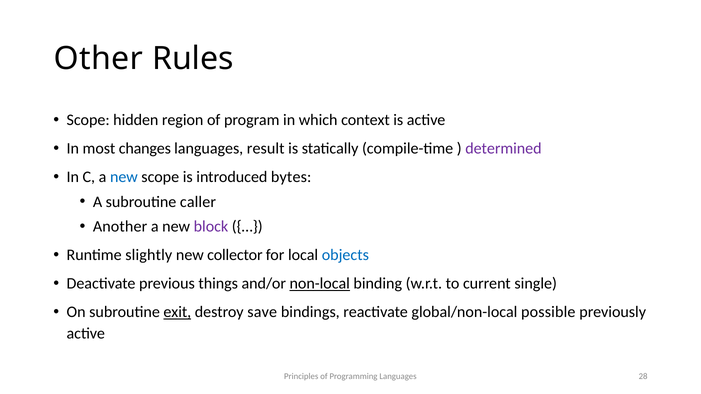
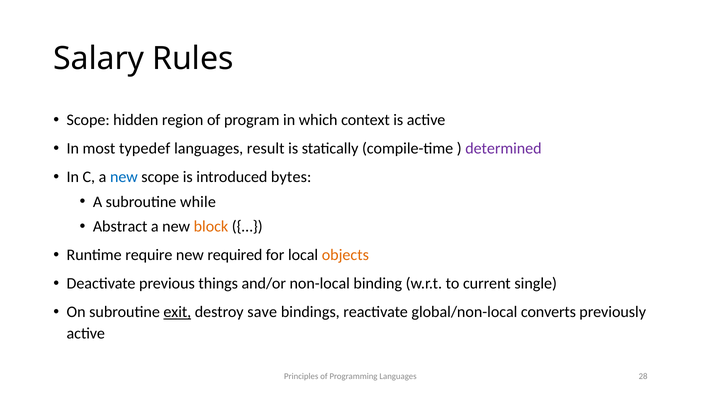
Other: Other -> Salary
changes: changes -> typedef
caller: caller -> while
Another: Another -> Abstract
block colour: purple -> orange
slightly: slightly -> require
collector: collector -> required
objects colour: blue -> orange
non-local underline: present -> none
possible: possible -> converts
